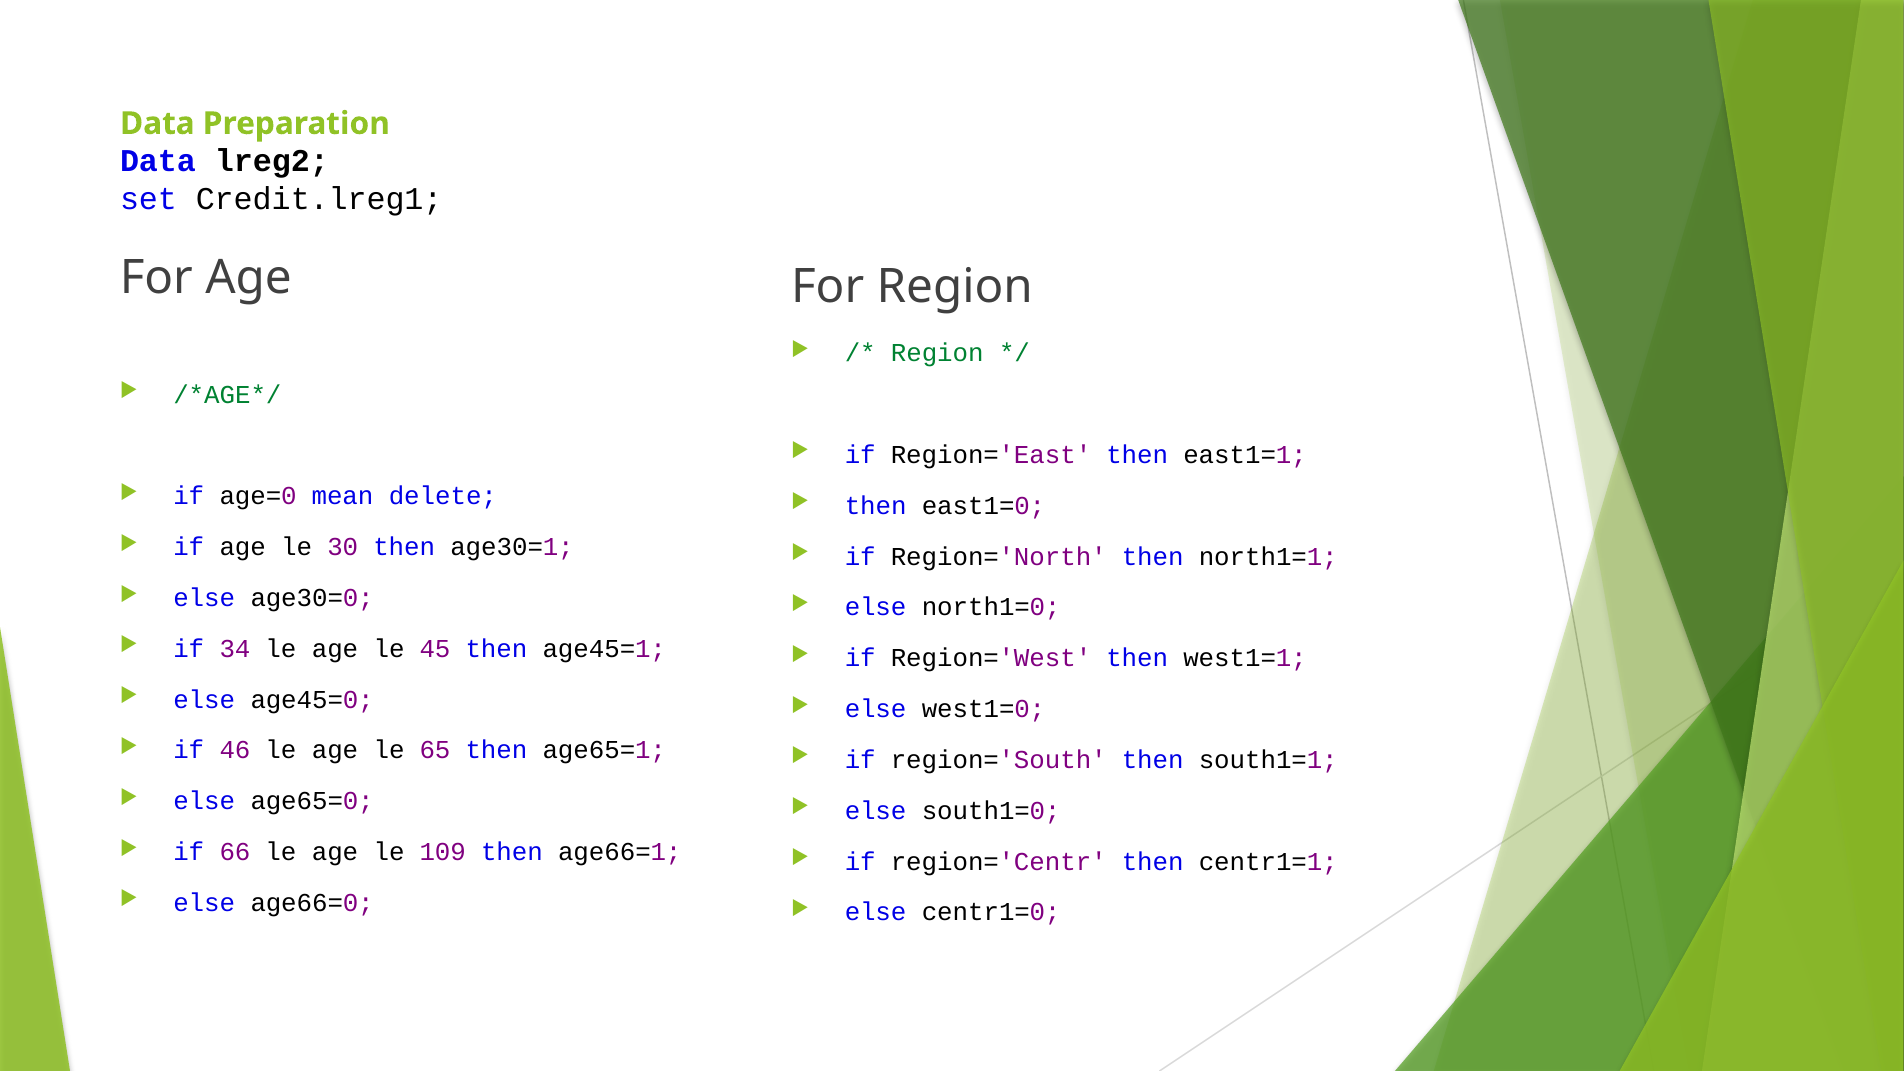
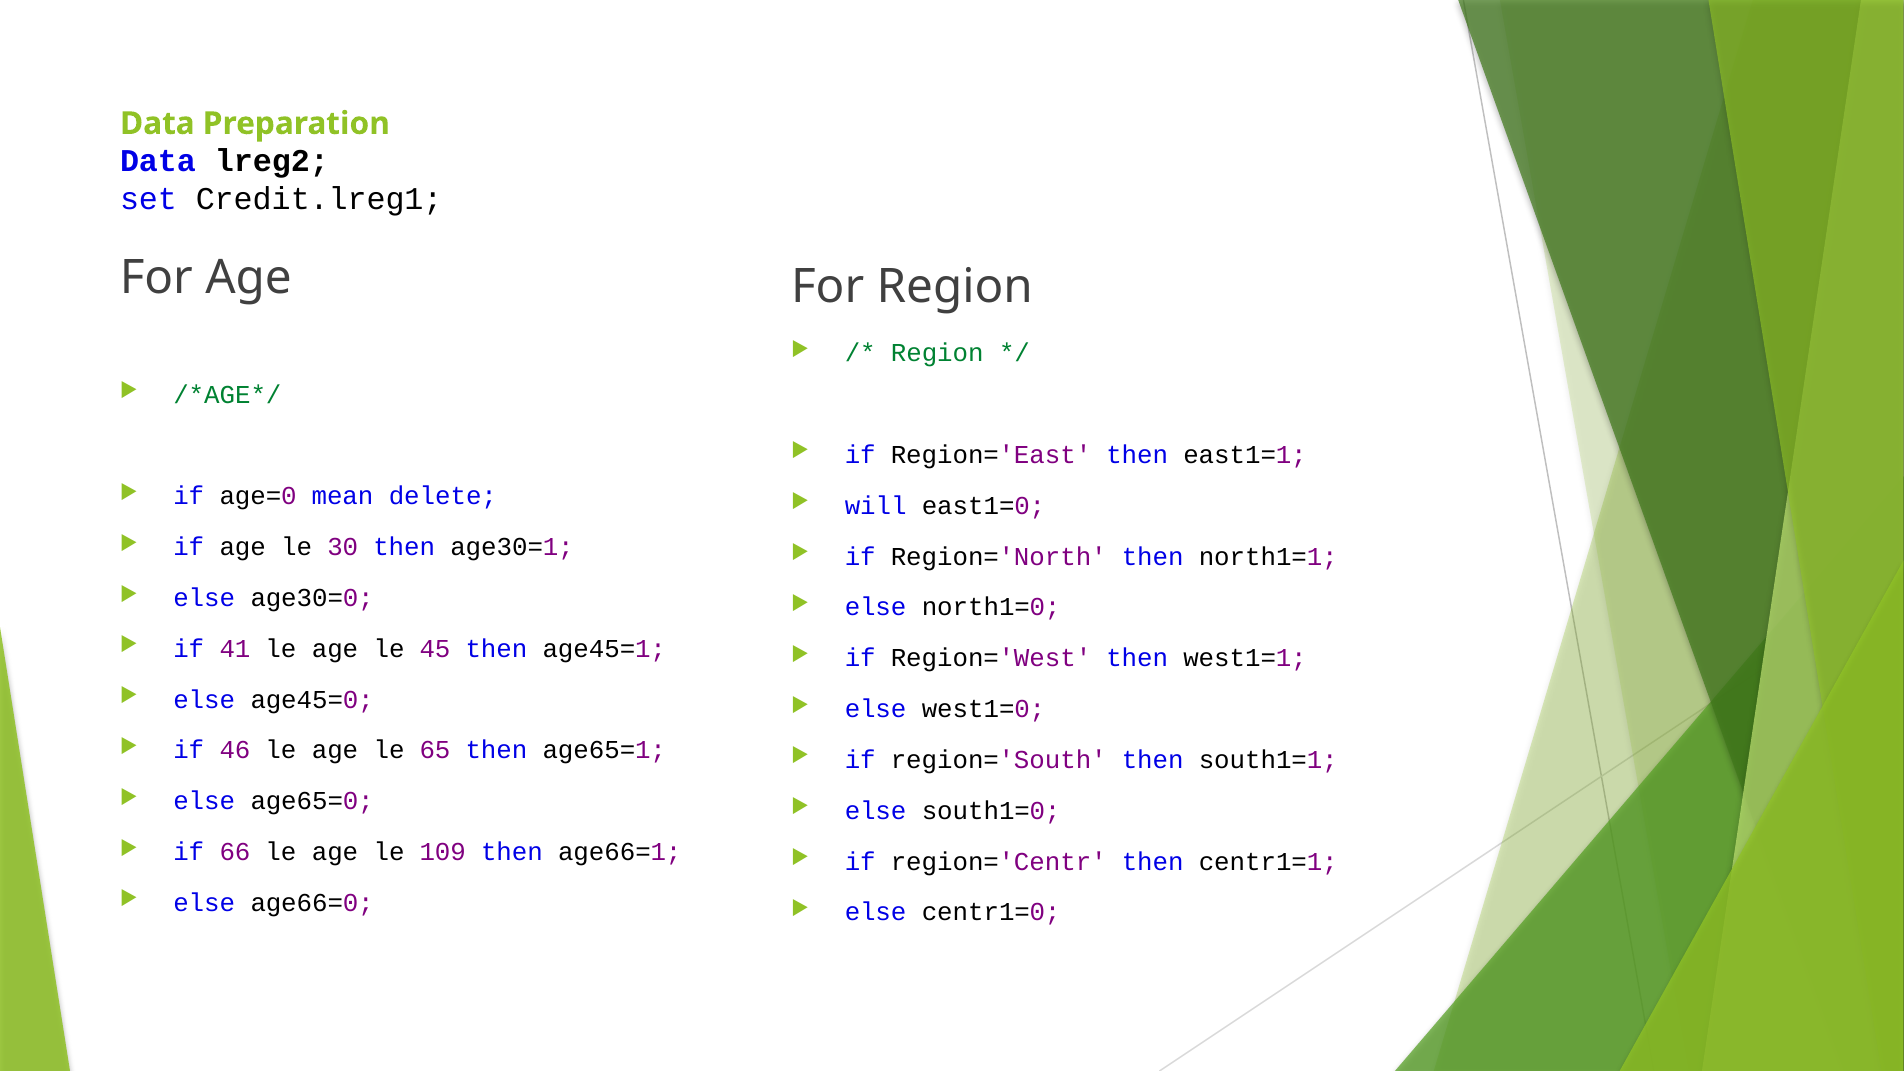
then at (876, 506): then -> will
34: 34 -> 41
